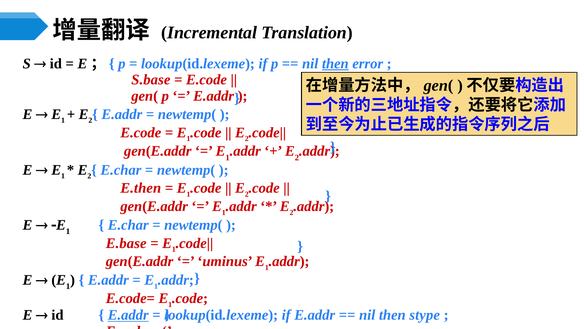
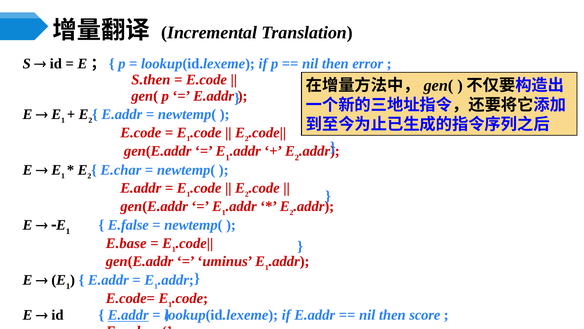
then at (335, 63) underline: present -> none
S.base: S.base -> S.then
E.then at (141, 188): E.then -> E.addr
E.char at (128, 225): E.char -> E.false
stype: stype -> score
